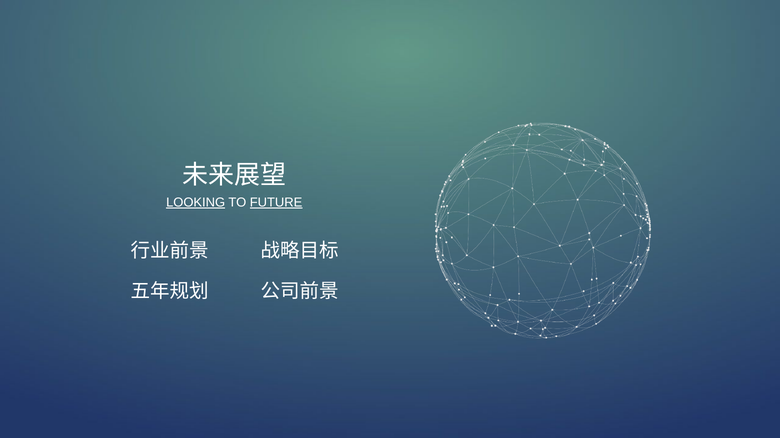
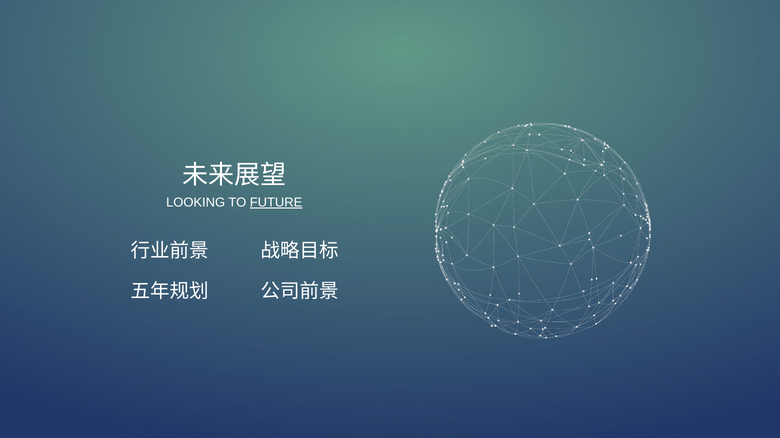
LOOKING underline: present -> none
